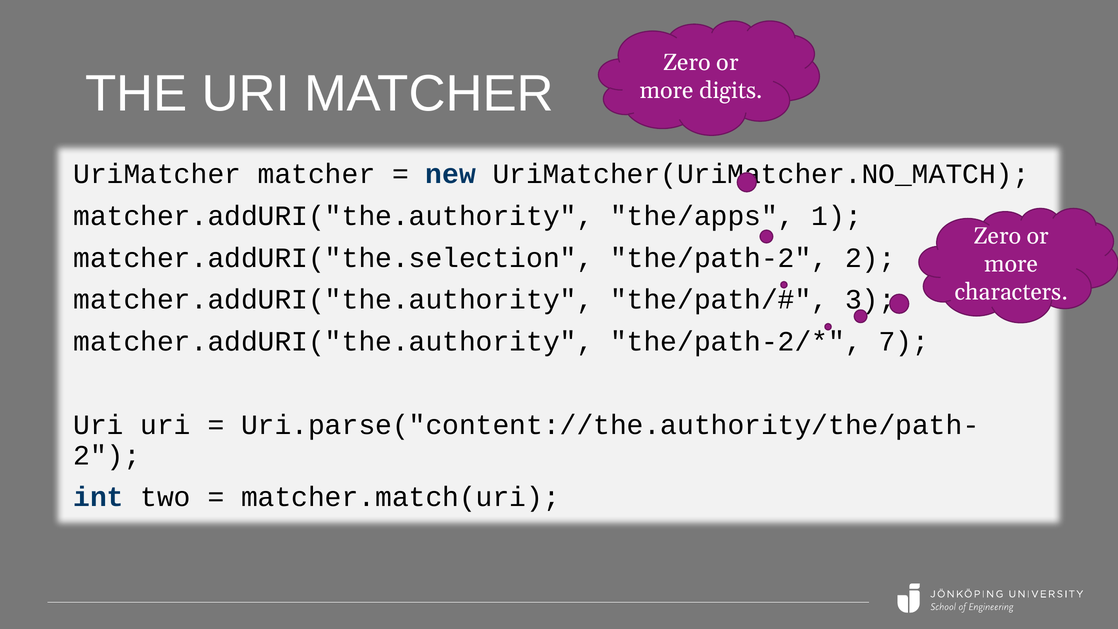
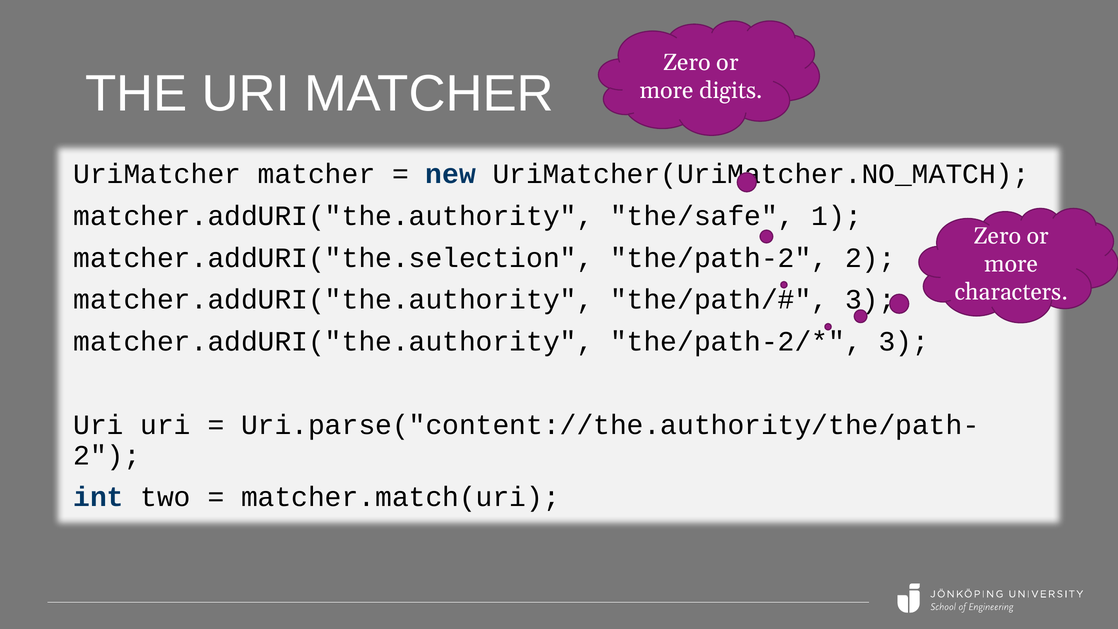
the/apps: the/apps -> the/safe
7 at (904, 341): 7 -> 3
